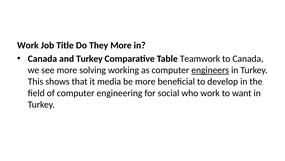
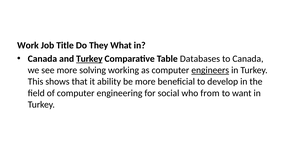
They More: More -> What
Turkey at (89, 58) underline: none -> present
Teamwork: Teamwork -> Databases
media: media -> ability
who work: work -> from
